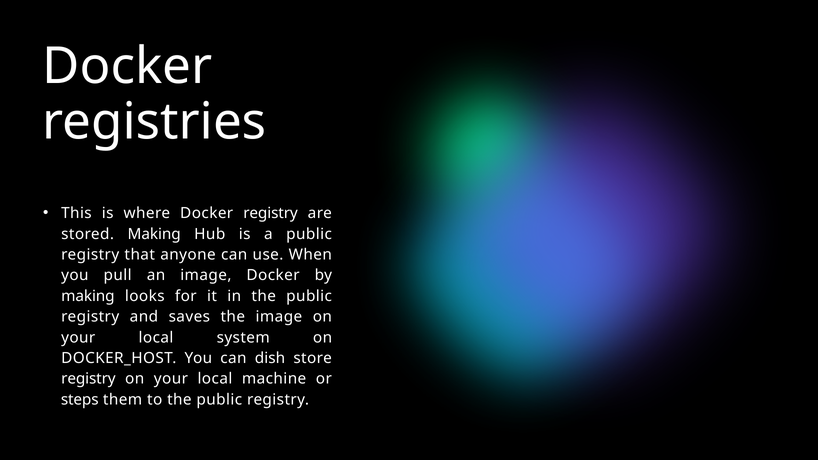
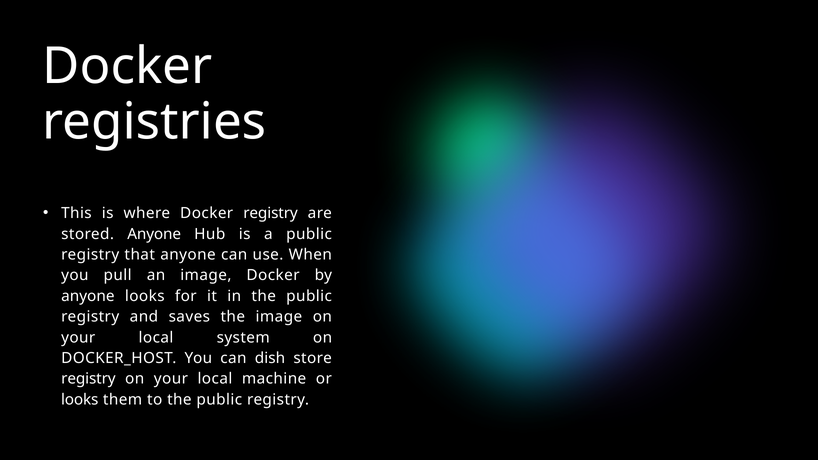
stored Making: Making -> Anyone
making at (88, 296): making -> anyone
steps at (80, 400): steps -> looks
